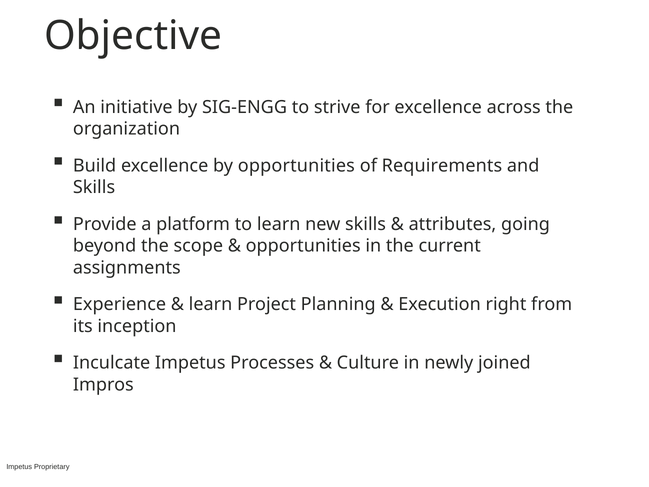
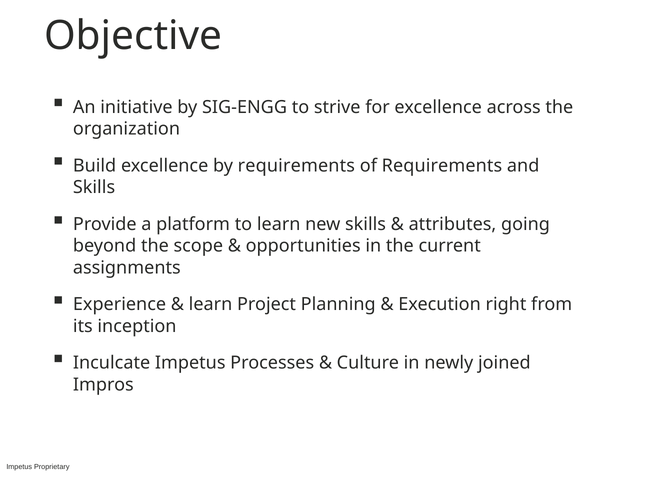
by opportunities: opportunities -> requirements
